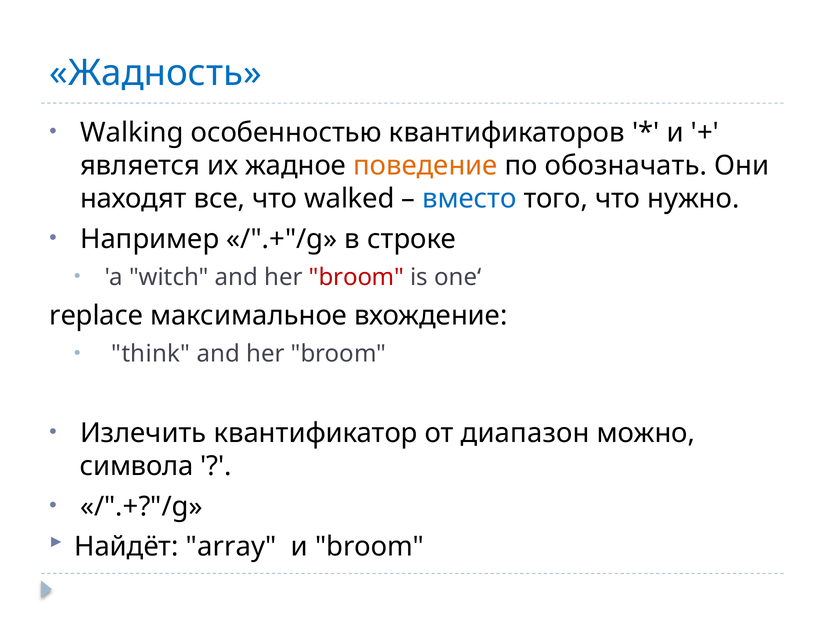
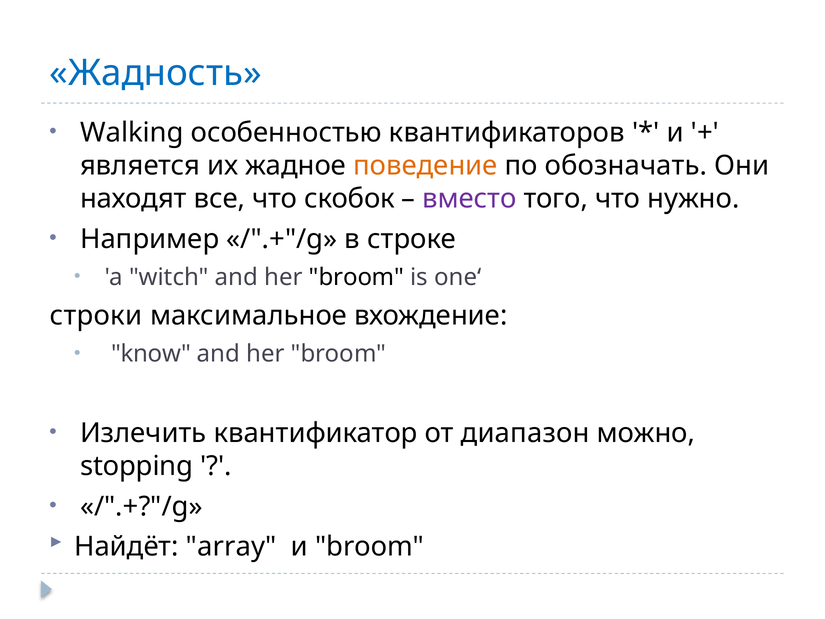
walked: walked -> скобок
вместо colour: blue -> purple
broom at (356, 277) colour: red -> black
replace: replace -> строки
think: think -> know
символа: символа -> stopping
